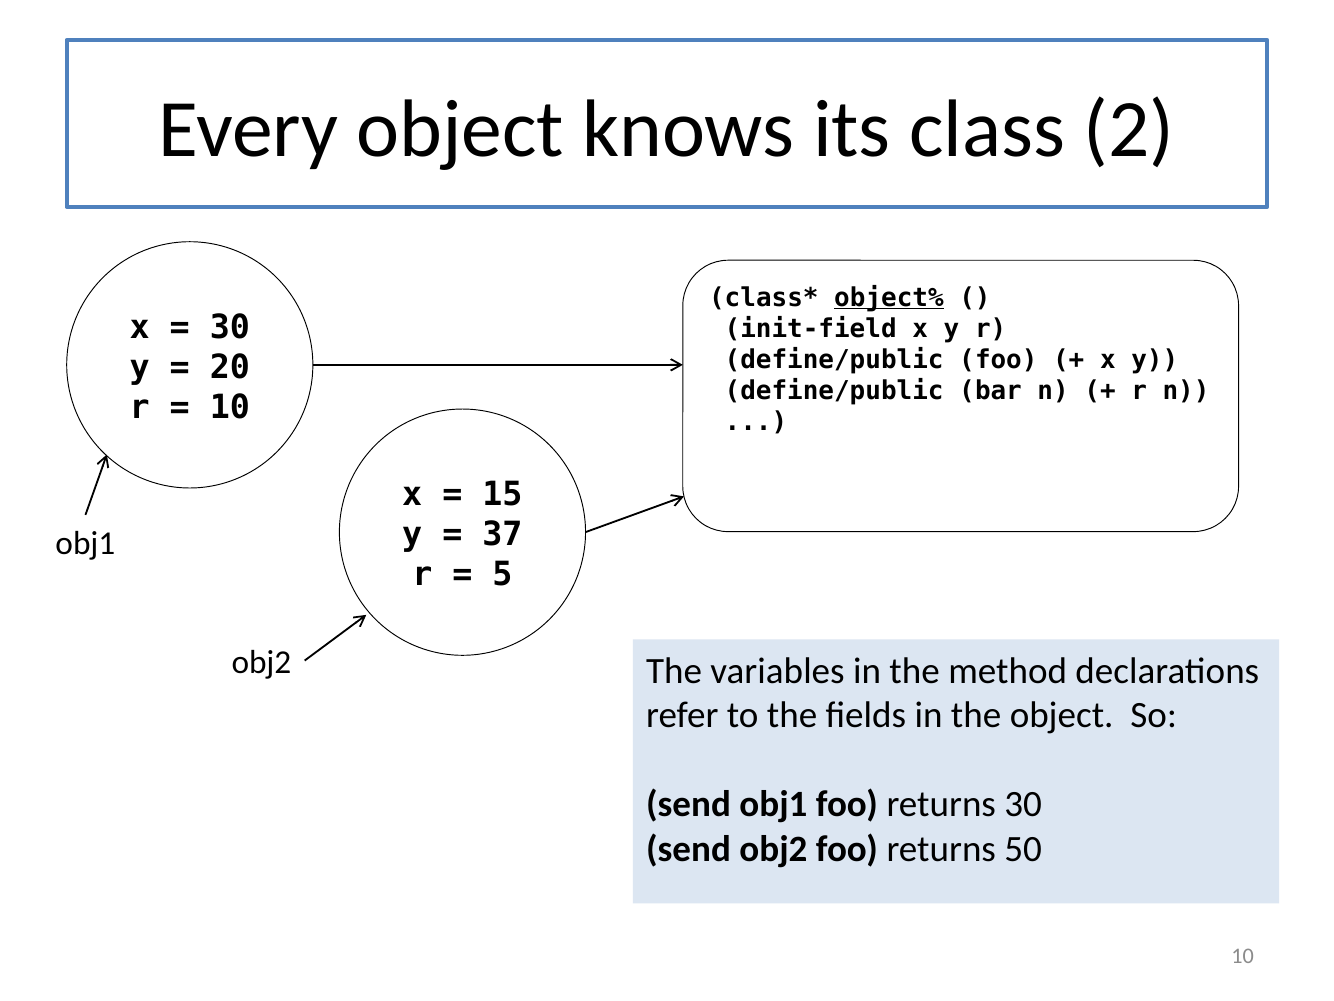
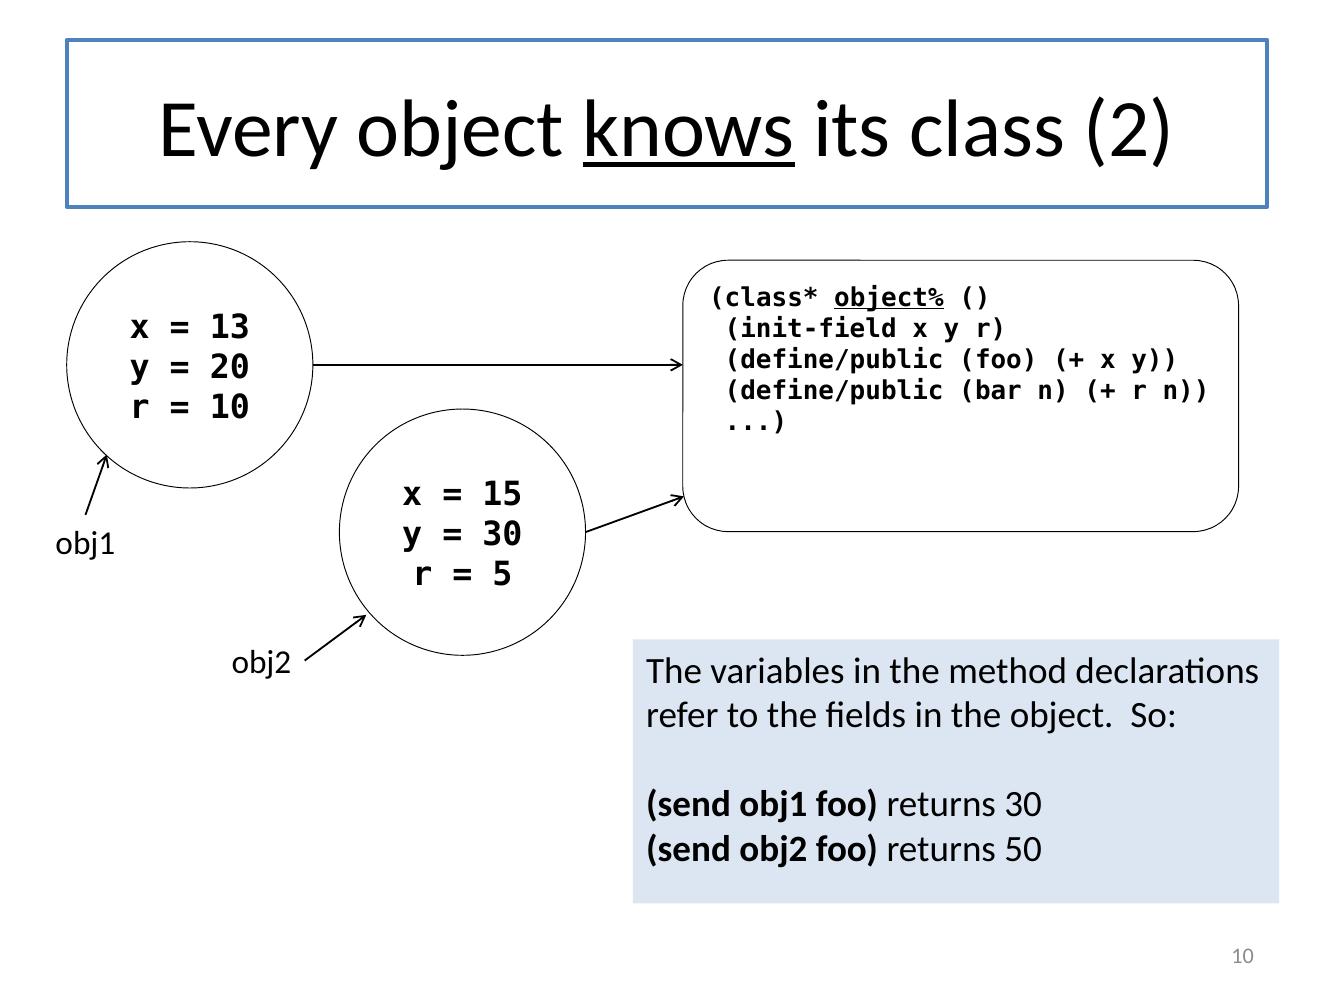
knows underline: none -> present
30 at (230, 327): 30 -> 13
37 at (503, 534): 37 -> 30
